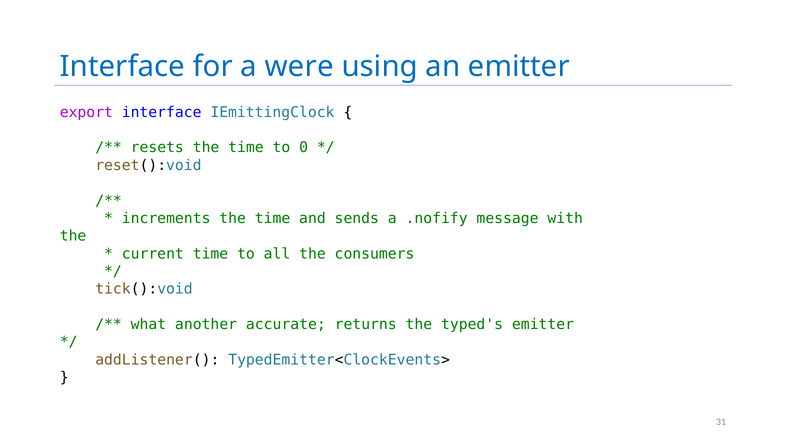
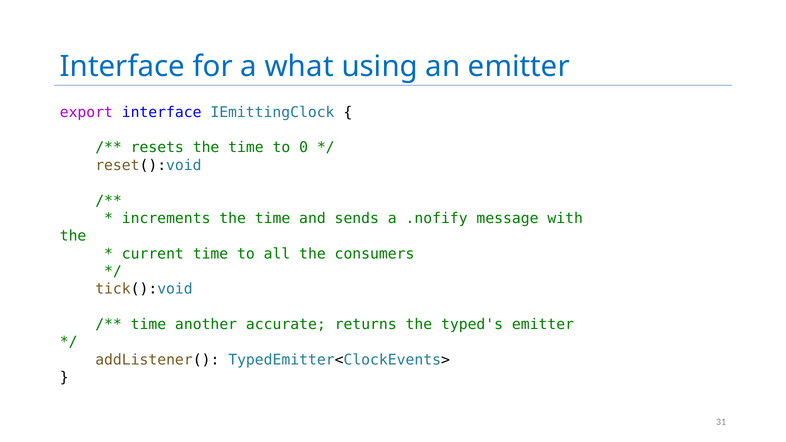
were: were -> what
what at (148, 325): what -> time
